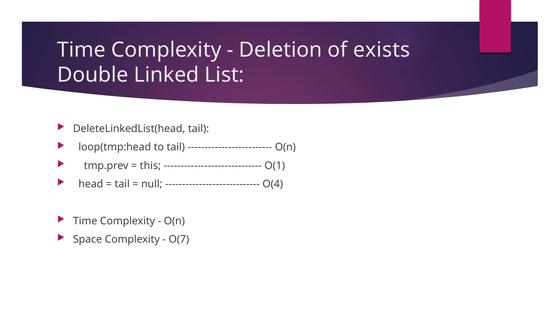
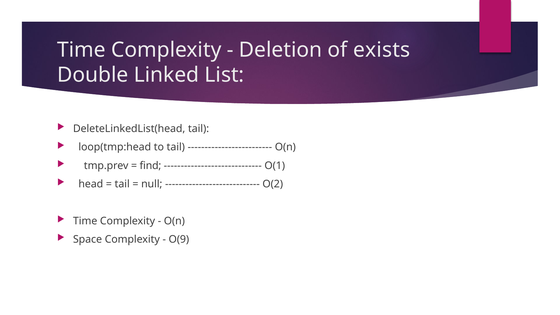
this: this -> find
O(4: O(4 -> O(2
O(7: O(7 -> O(9
